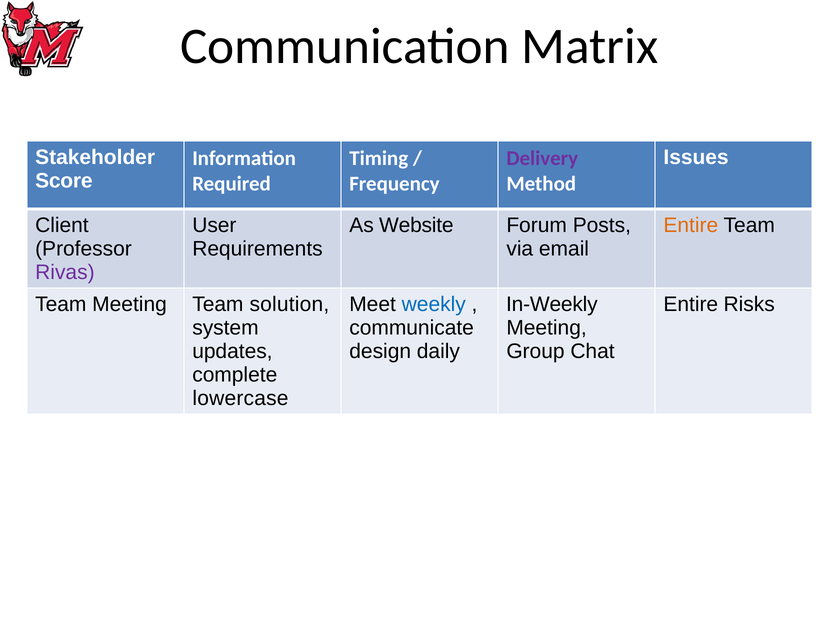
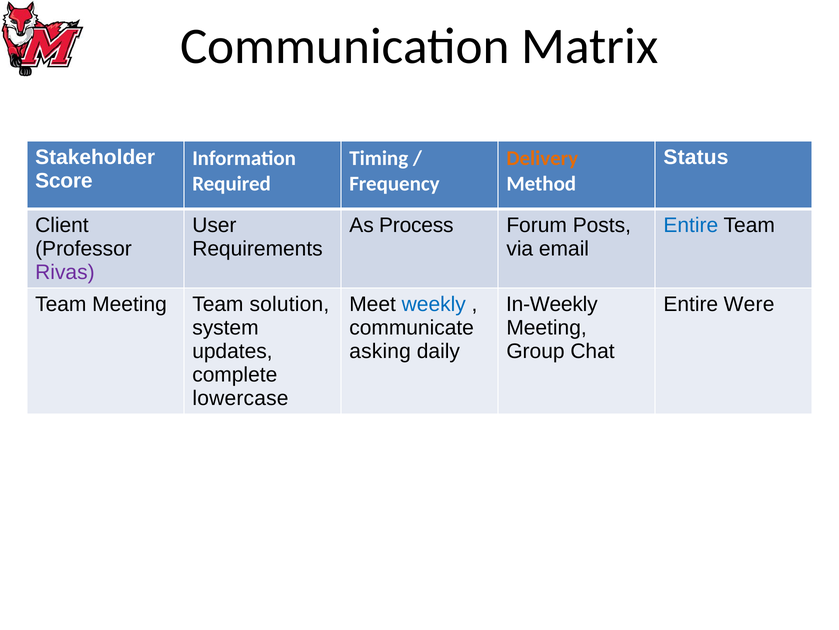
Issues: Issues -> Status
Delivery colour: purple -> orange
Website: Website -> Process
Entire at (691, 225) colour: orange -> blue
Risks: Risks -> Were
design: design -> asking
